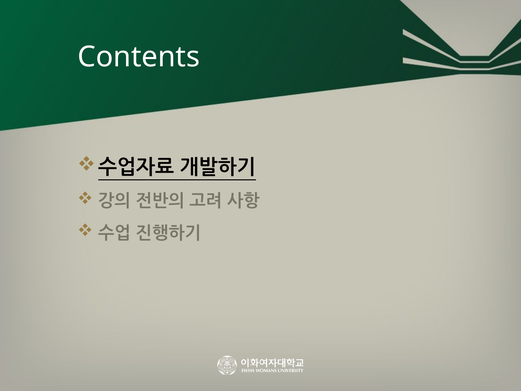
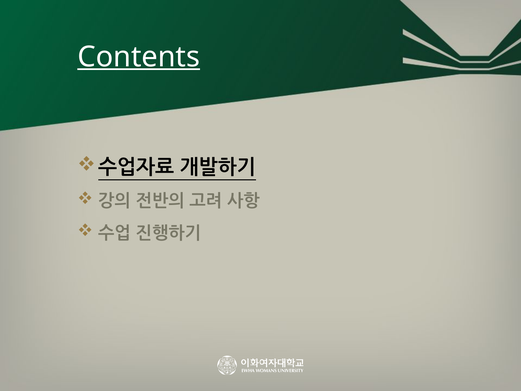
Contents underline: none -> present
